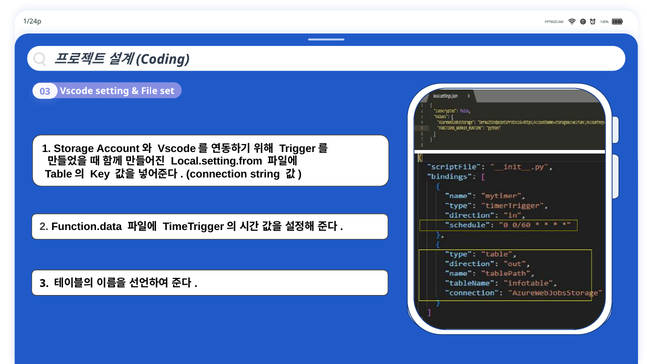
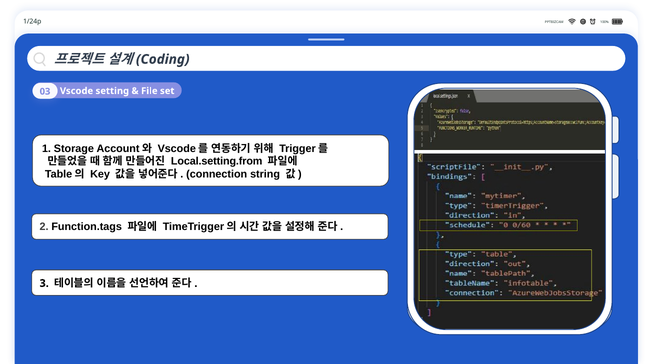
Function.data: Function.data -> Function.tags
